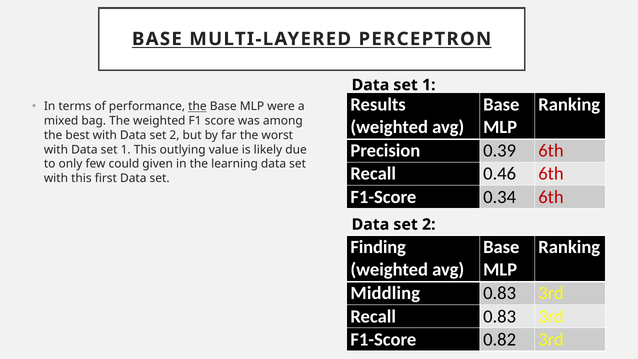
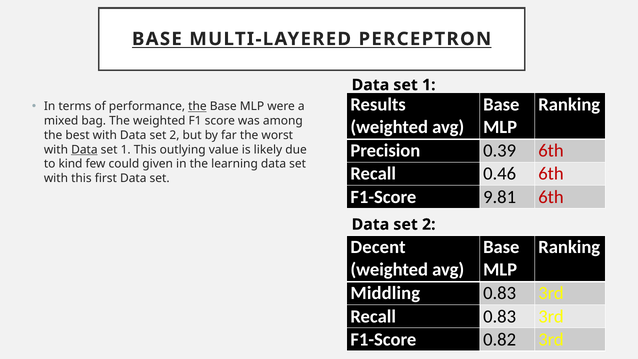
Data at (84, 150) underline: none -> present
only: only -> kind
0.34: 0.34 -> 9.81
Finding: Finding -> Decent
